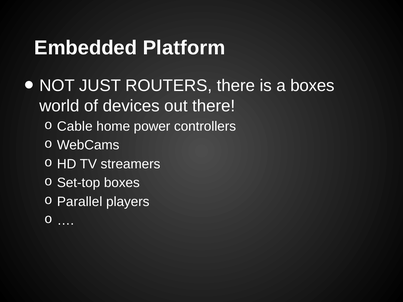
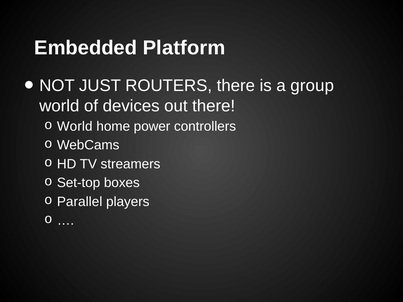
a boxes: boxes -> group
Cable at (75, 127): Cable -> World
